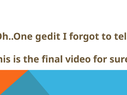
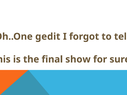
video: video -> show
